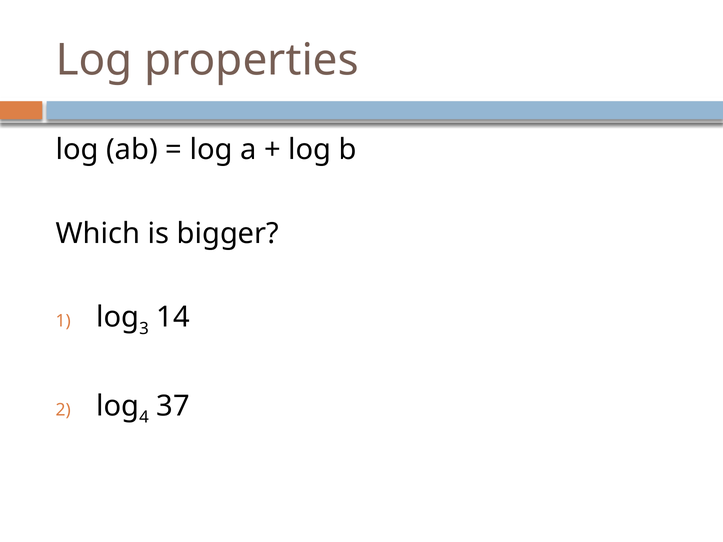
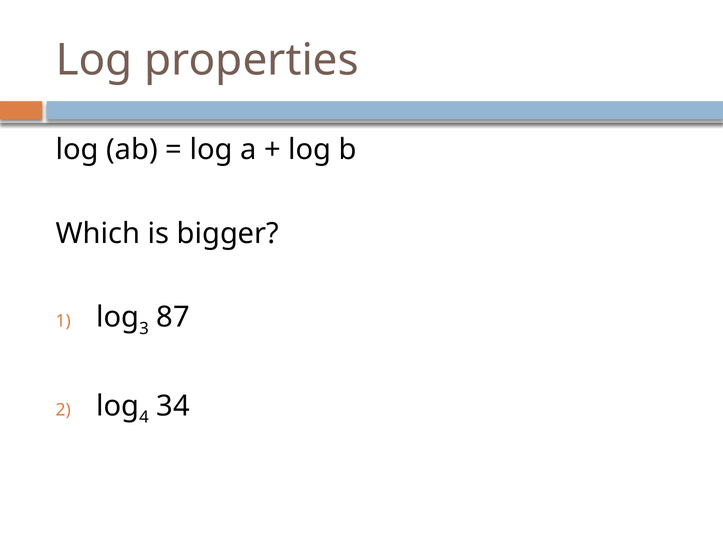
14: 14 -> 87
37: 37 -> 34
